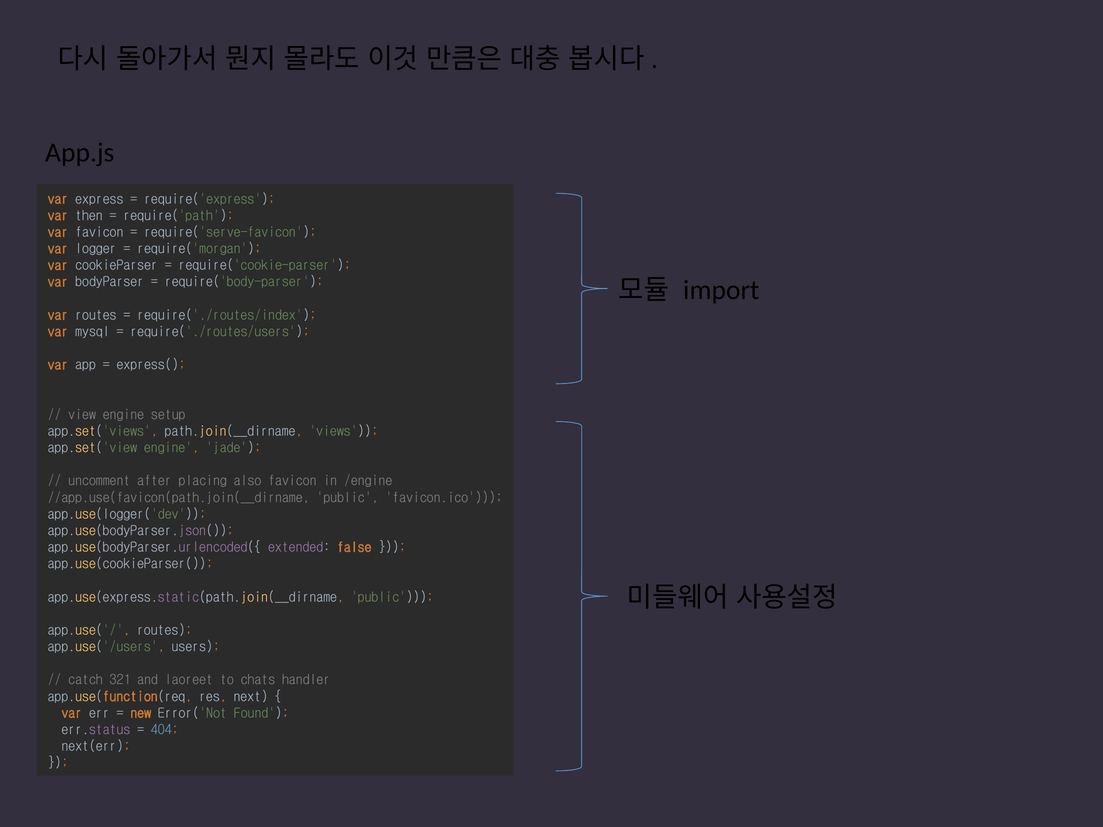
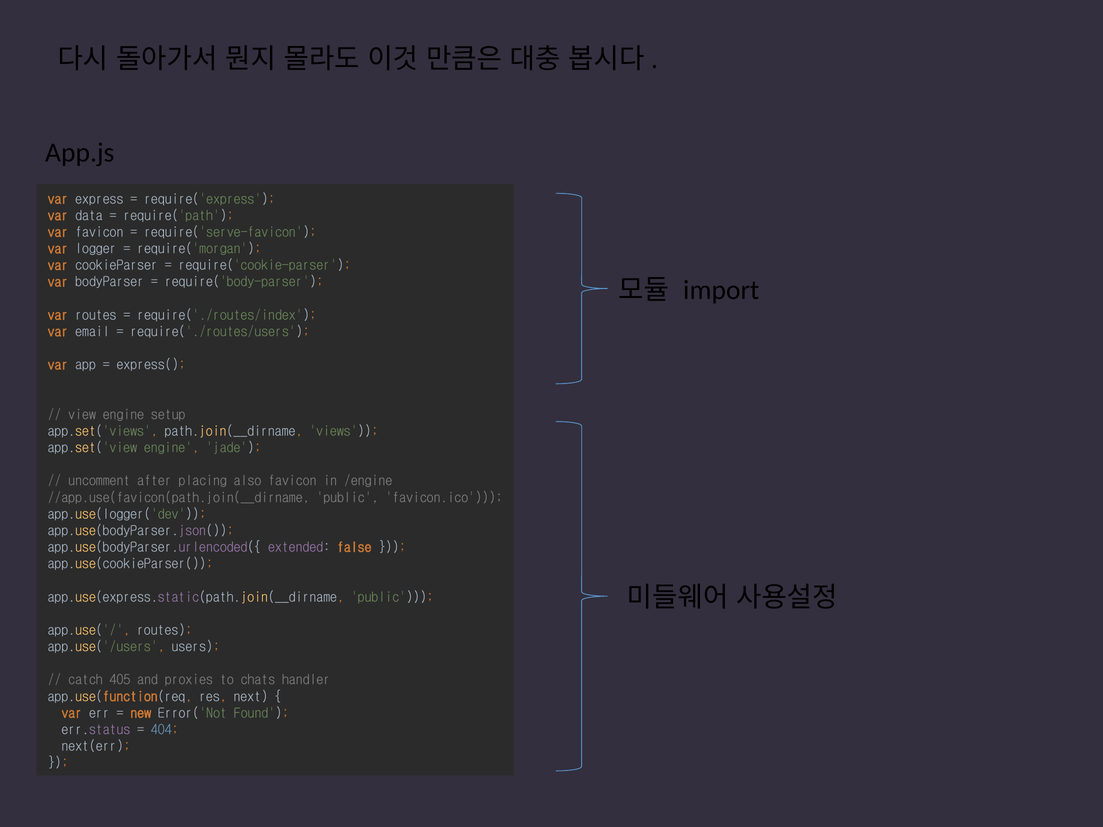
then: then -> data
mysql: mysql -> email
321: 321 -> 405
laoreet: laoreet -> proxies
